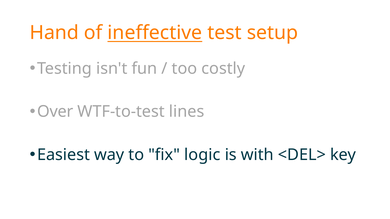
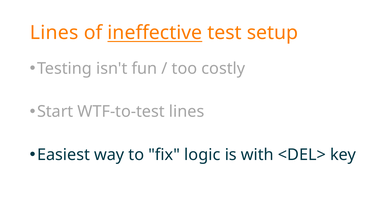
Hand at (54, 33): Hand -> Lines
Over: Over -> Start
